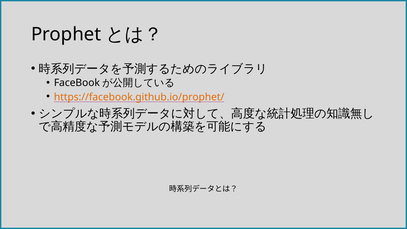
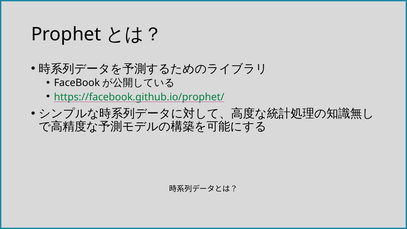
https://facebook.github.io/prophet/ colour: orange -> green
